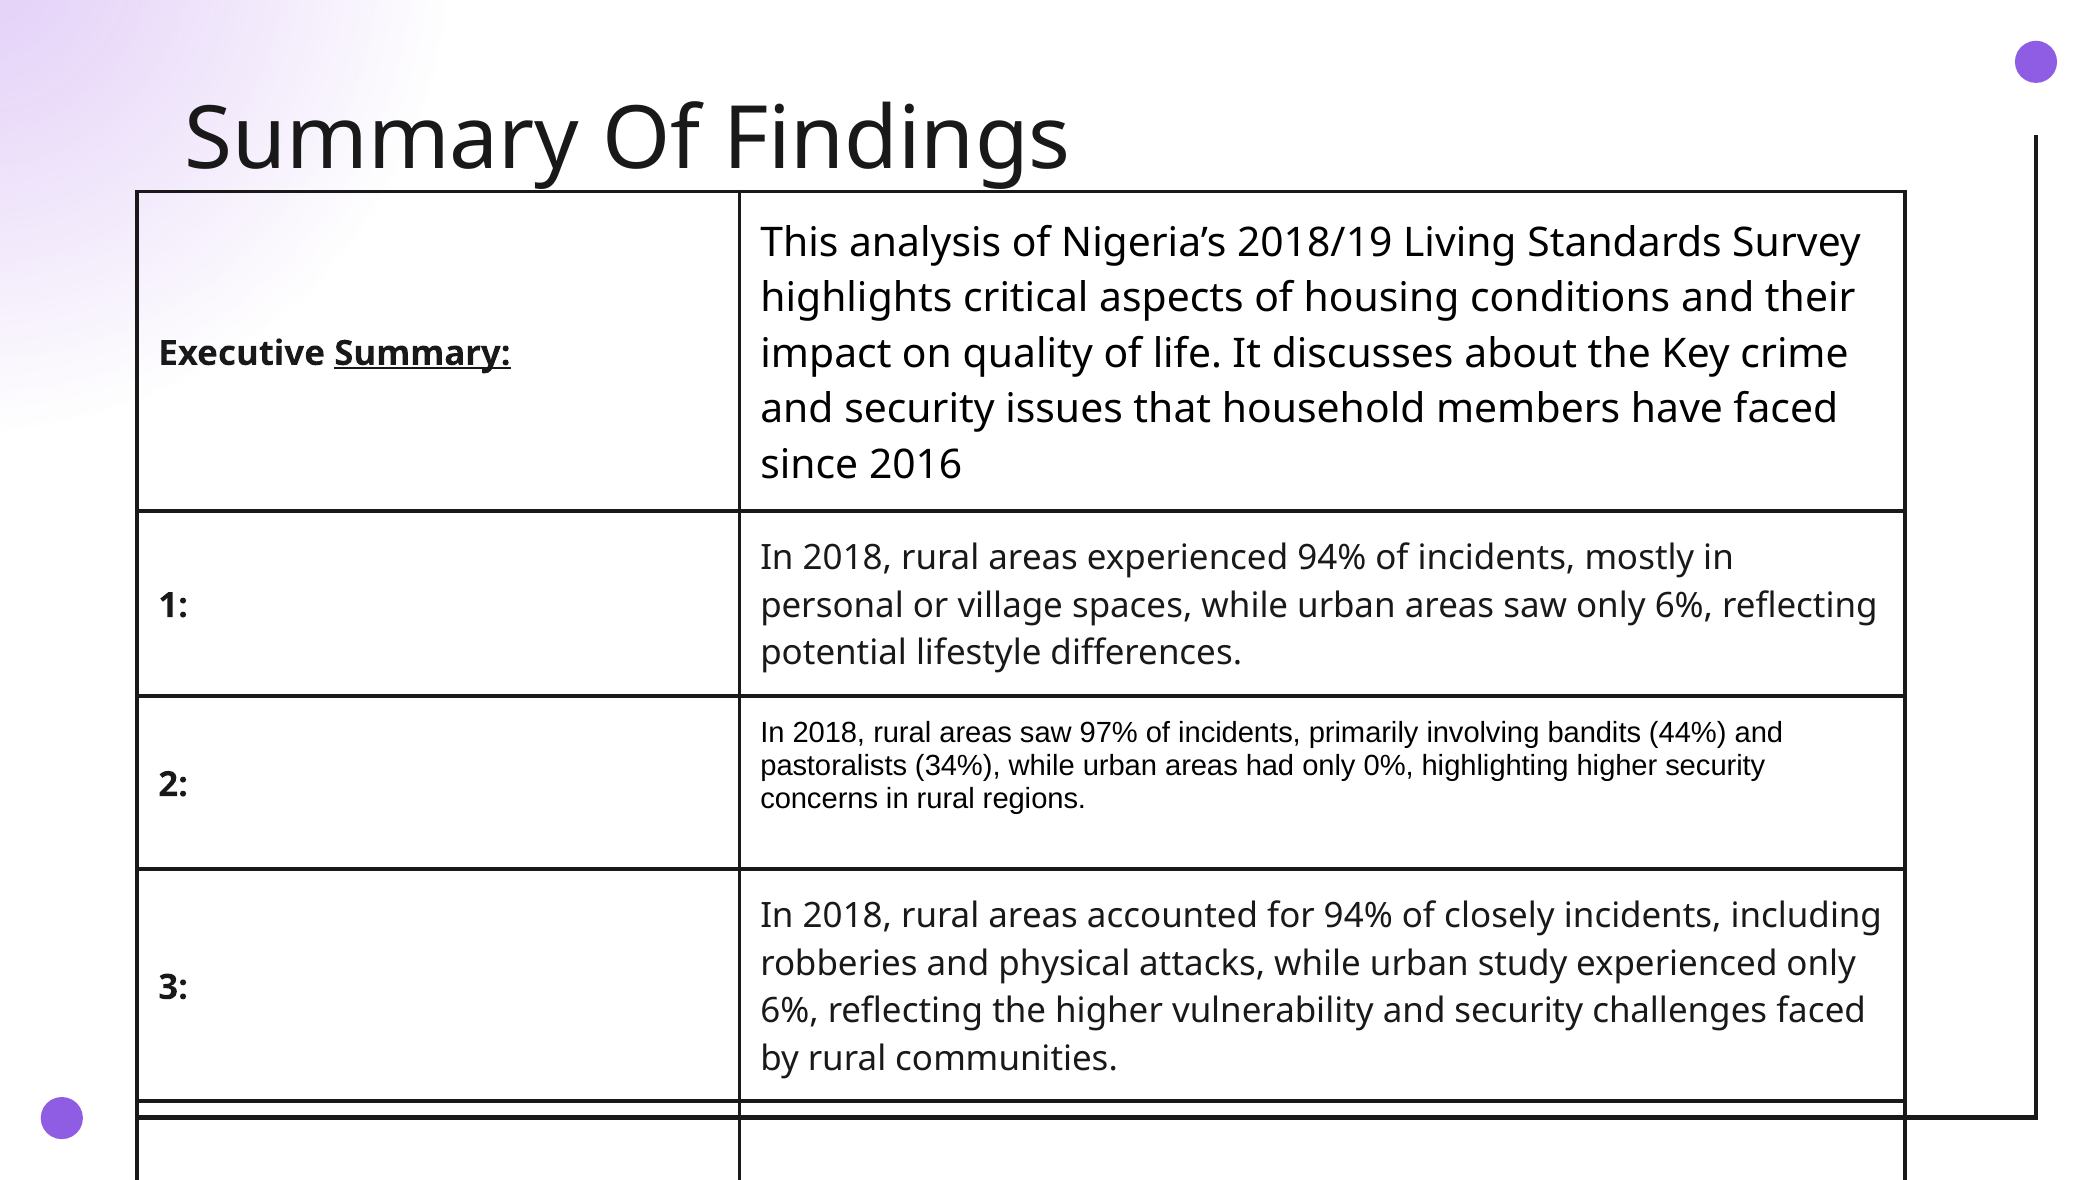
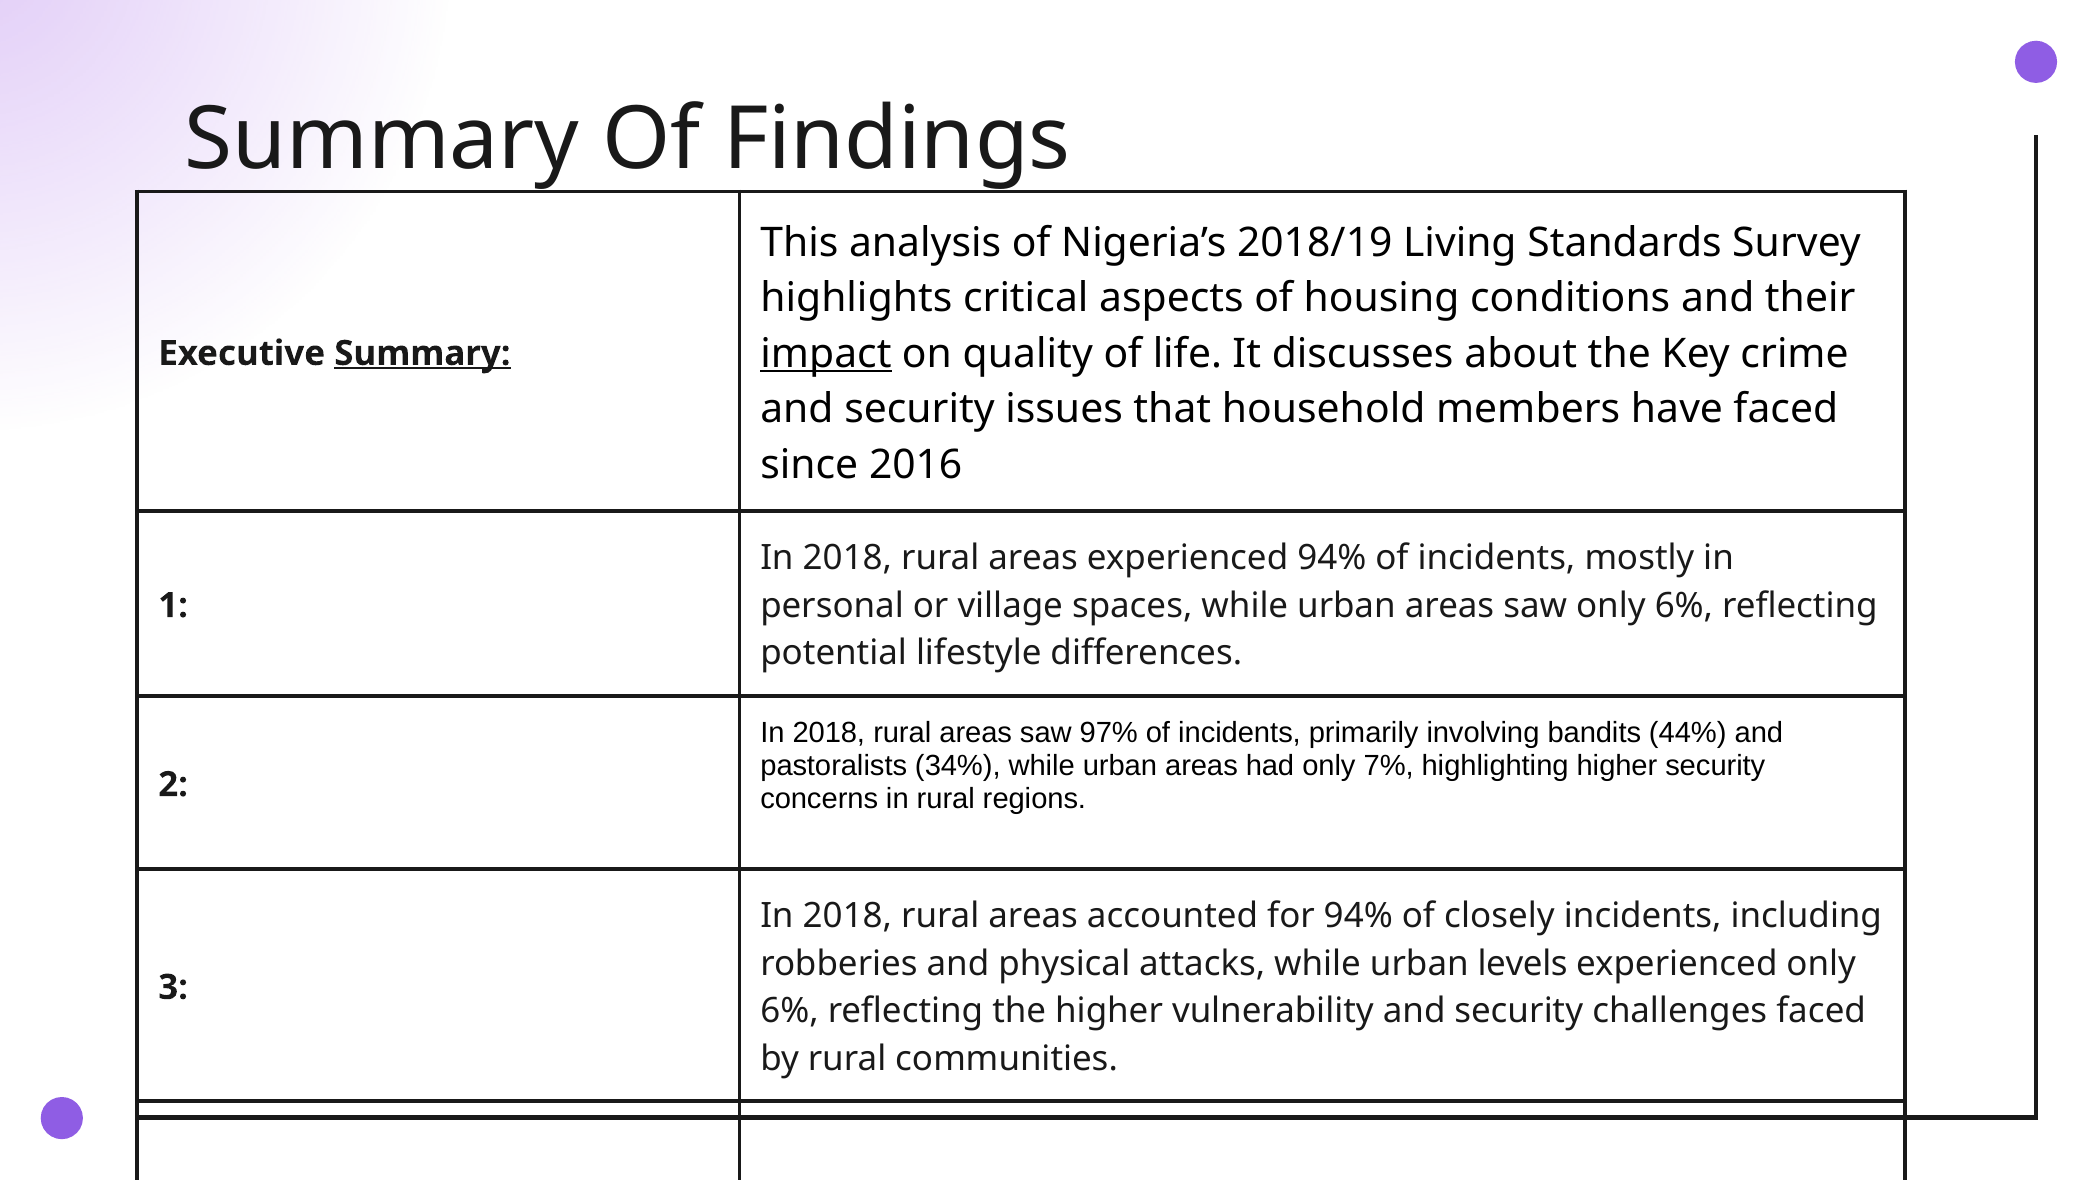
impact underline: none -> present
0%: 0% -> 7%
study: study -> levels
